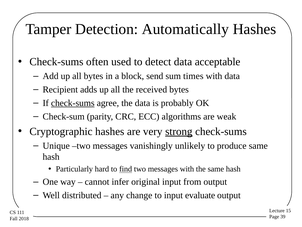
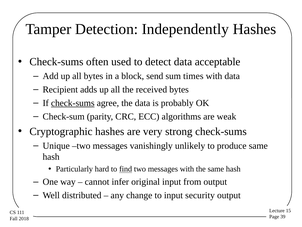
Automatically: Automatically -> Independently
strong underline: present -> none
evaluate: evaluate -> security
